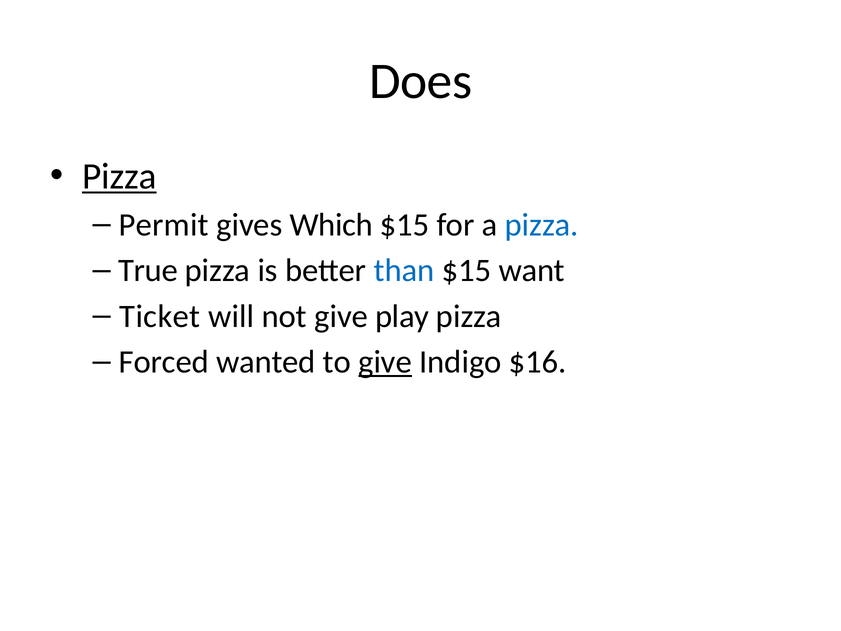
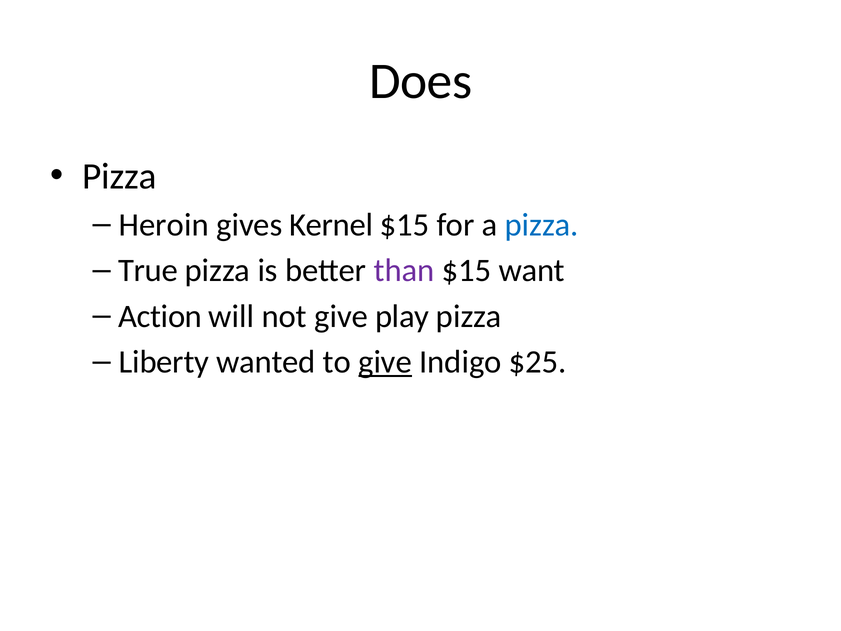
Pizza at (119, 176) underline: present -> none
Permit: Permit -> Heroin
Which: Which -> Kernel
than colour: blue -> purple
Ticket: Ticket -> Action
Forced: Forced -> Liberty
$16: $16 -> $25
